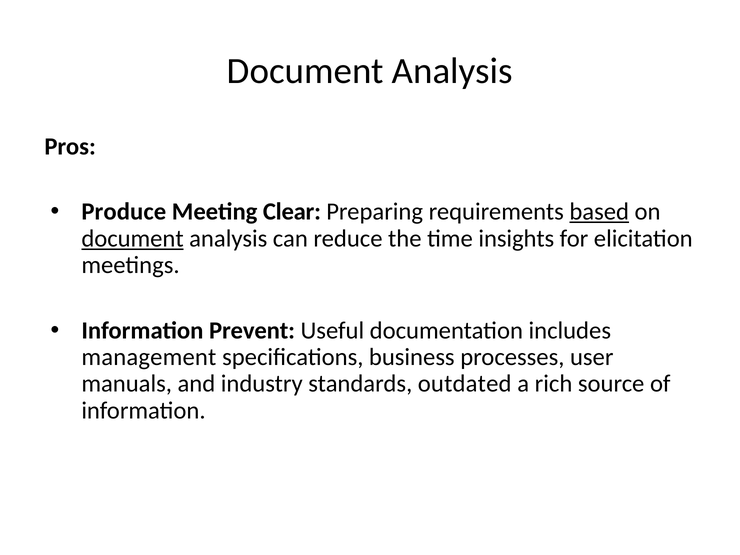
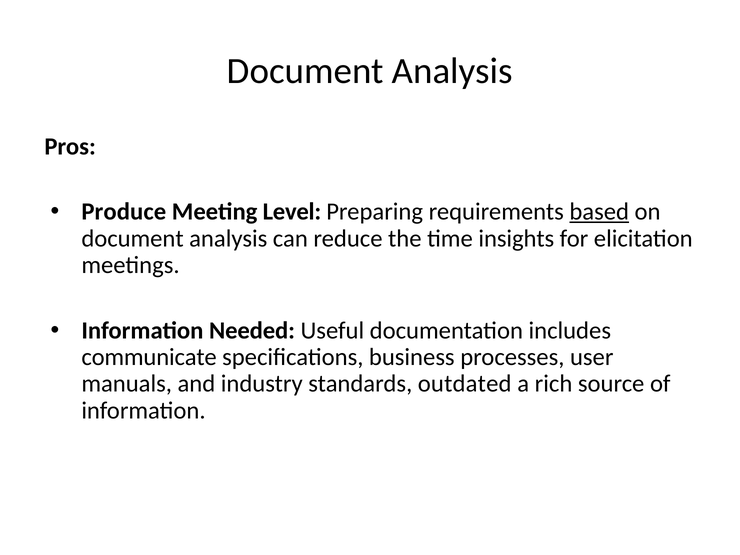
Clear: Clear -> Level
document at (133, 238) underline: present -> none
Prevent: Prevent -> Needed
management: management -> communicate
